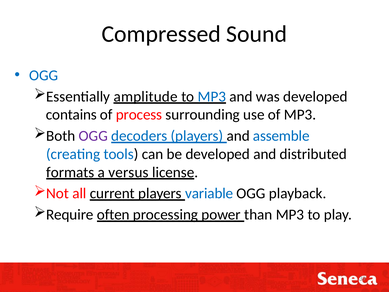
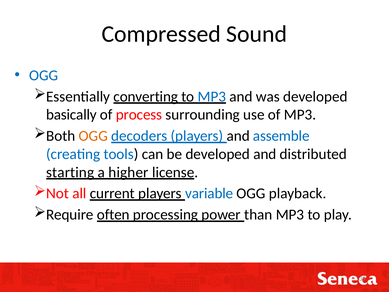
amplitude: amplitude -> converting
contains: contains -> basically
OGG at (93, 136) colour: purple -> orange
formats: formats -> starting
versus: versus -> higher
